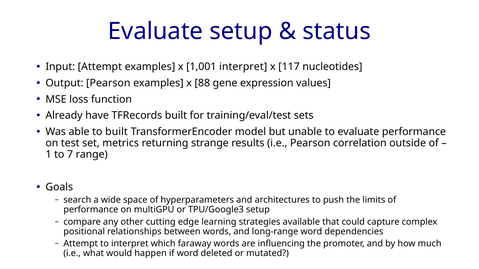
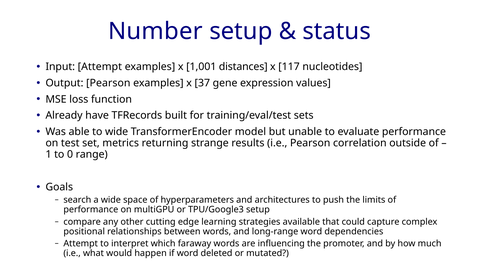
Evaluate at (156, 31): Evaluate -> Number
1,001 interpret: interpret -> distances
88: 88 -> 37
to built: built -> wide
7: 7 -> 0
